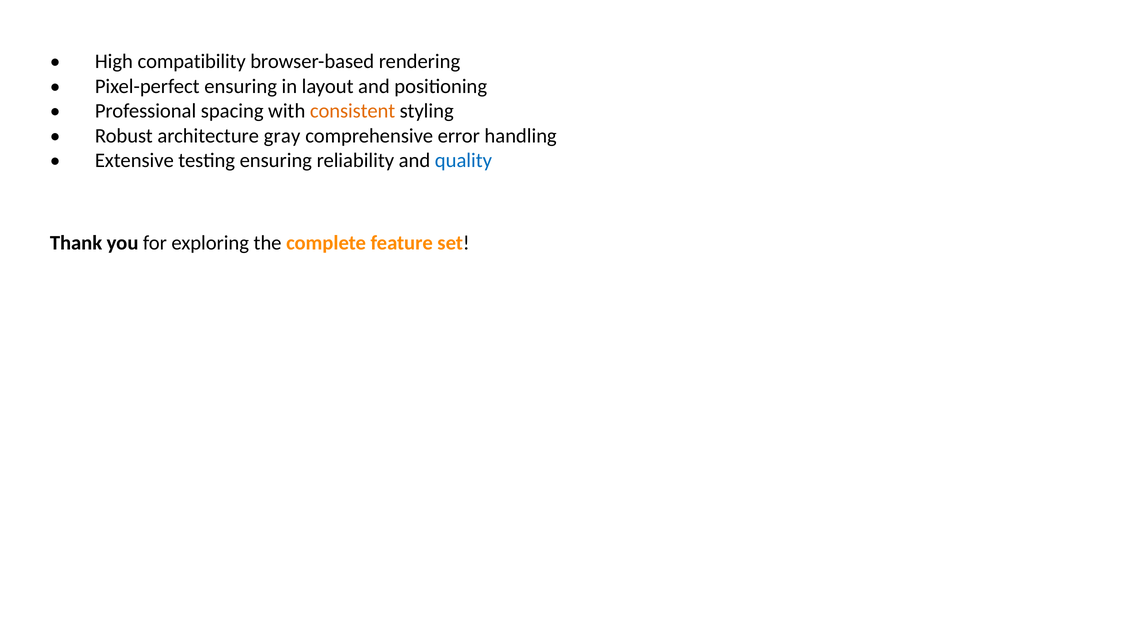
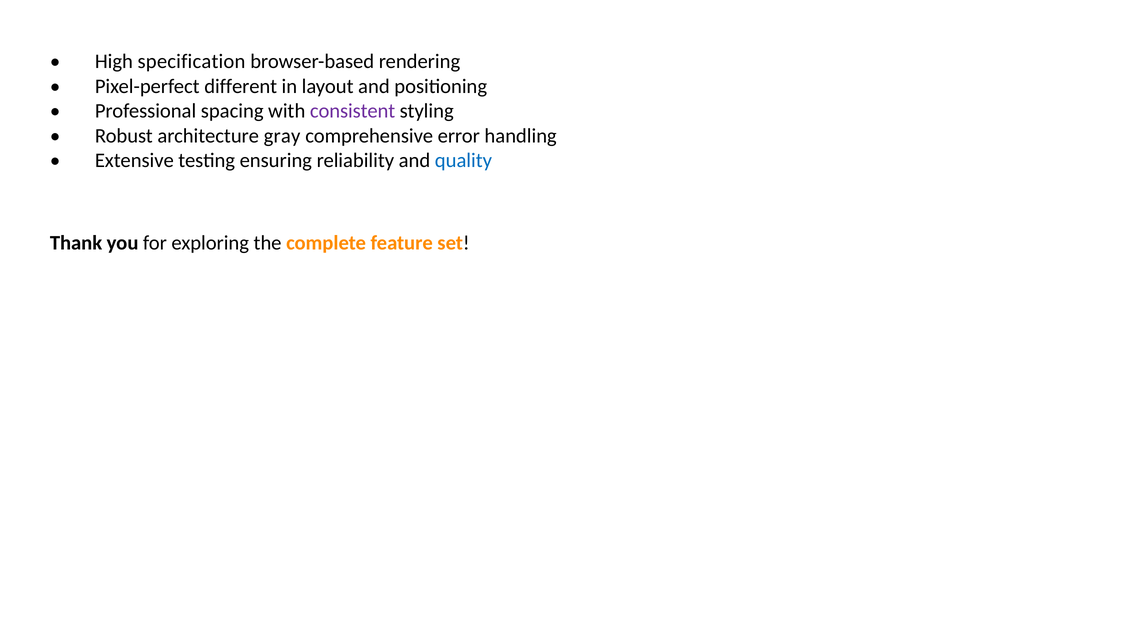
compatibility: compatibility -> specification
ensuring at (241, 86): ensuring -> different
consistent colour: orange -> purple
